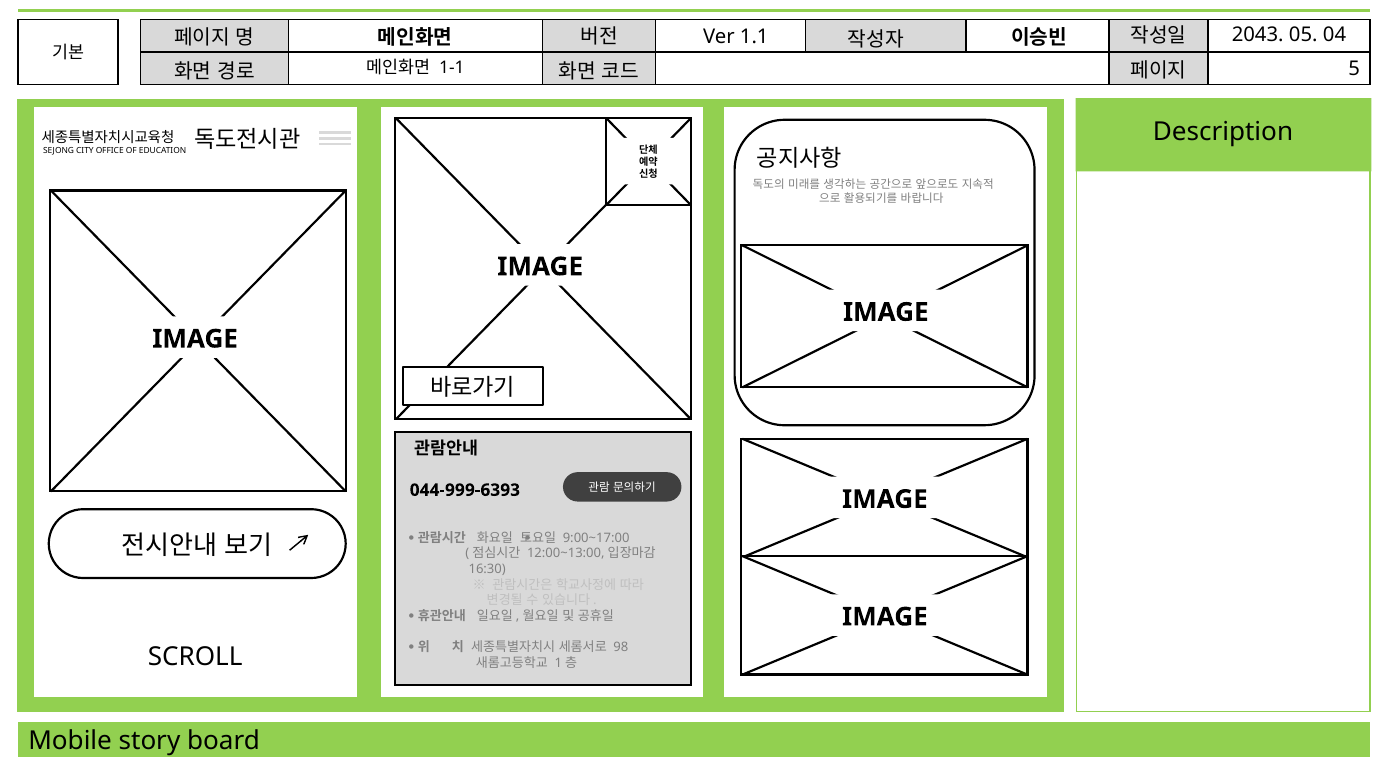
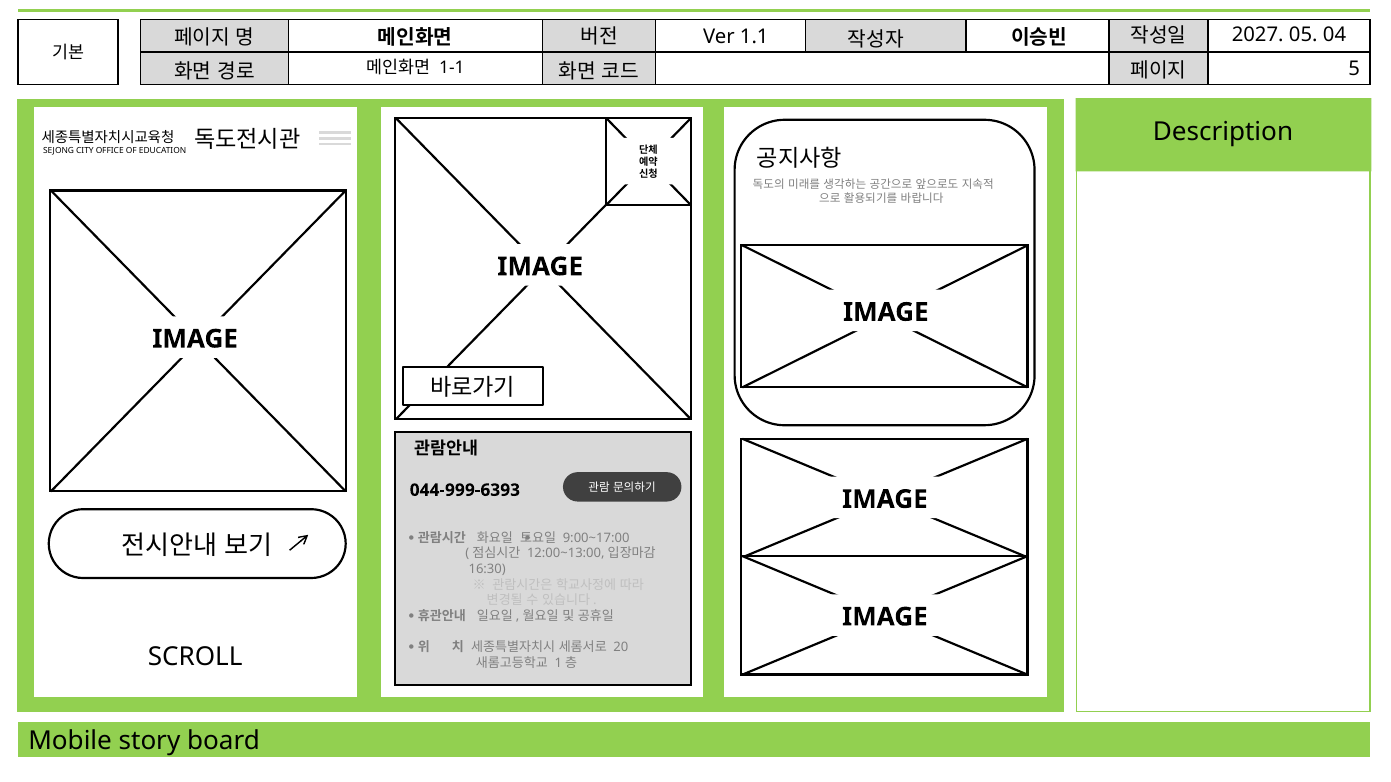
2043: 2043 -> 2027
98: 98 -> 20
